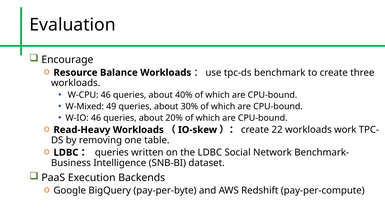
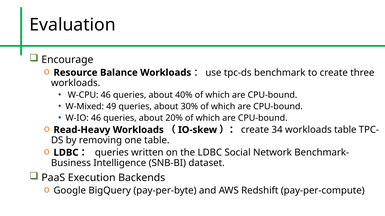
22: 22 -> 34
workloads work: work -> table
